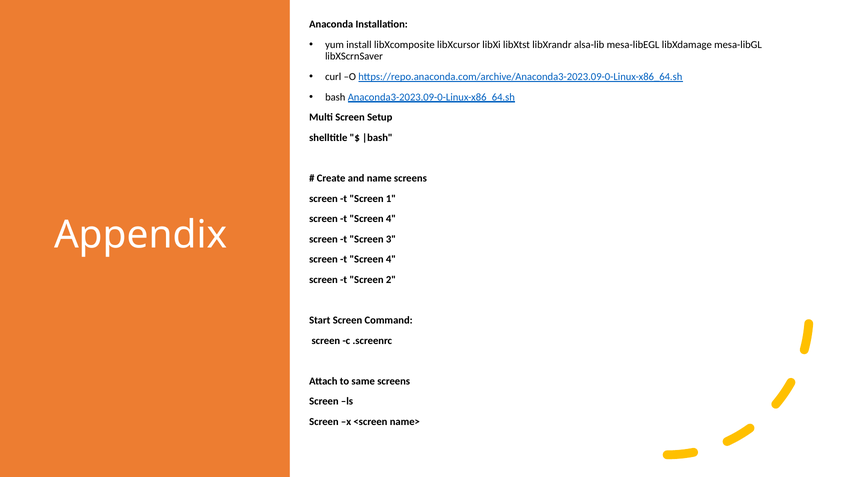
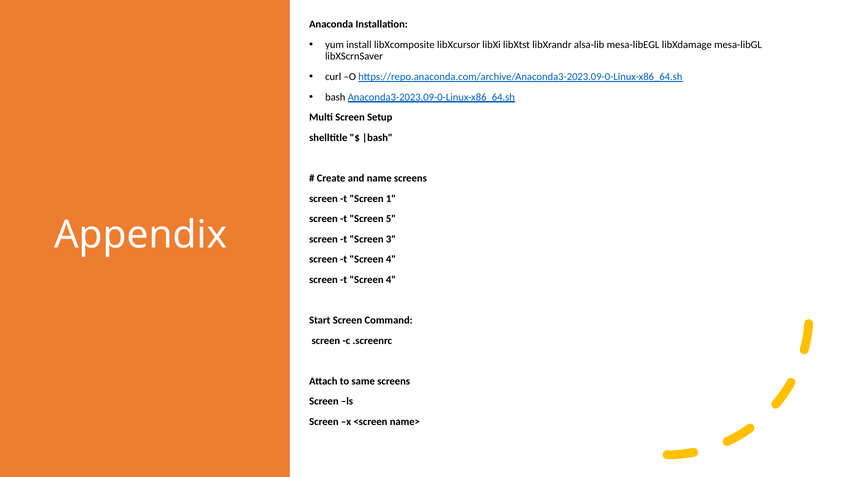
4 at (391, 219): 4 -> 5
2 at (391, 280): 2 -> 4
